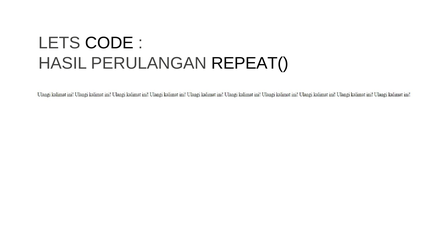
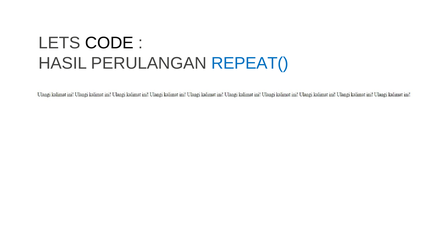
REPEAT( colour: black -> blue
